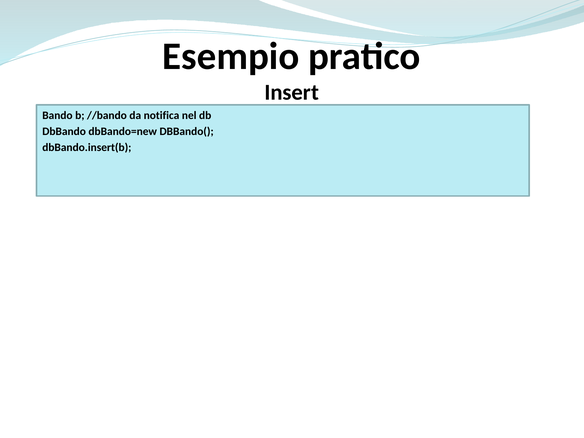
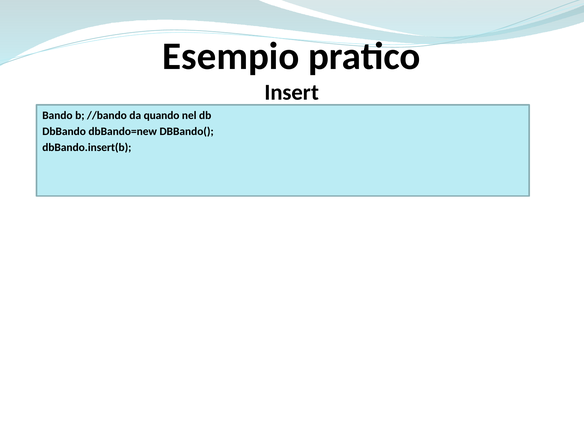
notifica: notifica -> quando
